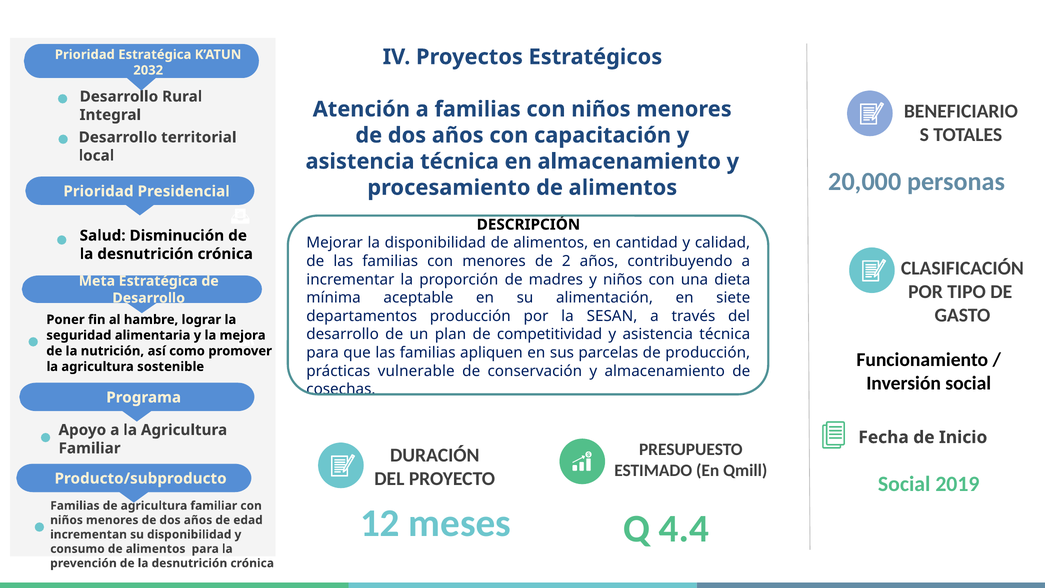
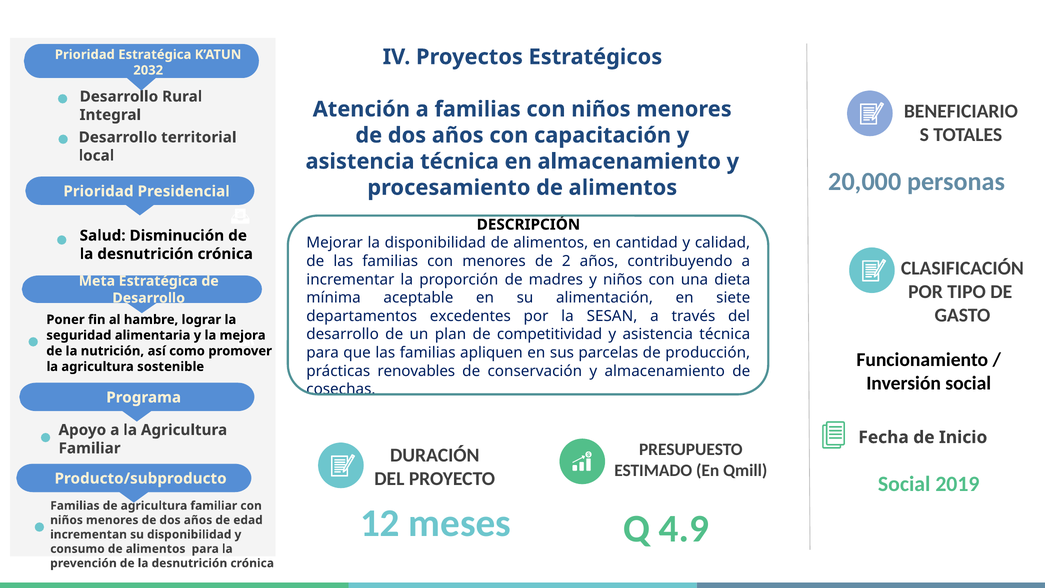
departamentos producción: producción -> excedentes
vulnerable: vulnerable -> renovables
4.4: 4.4 -> 4.9
